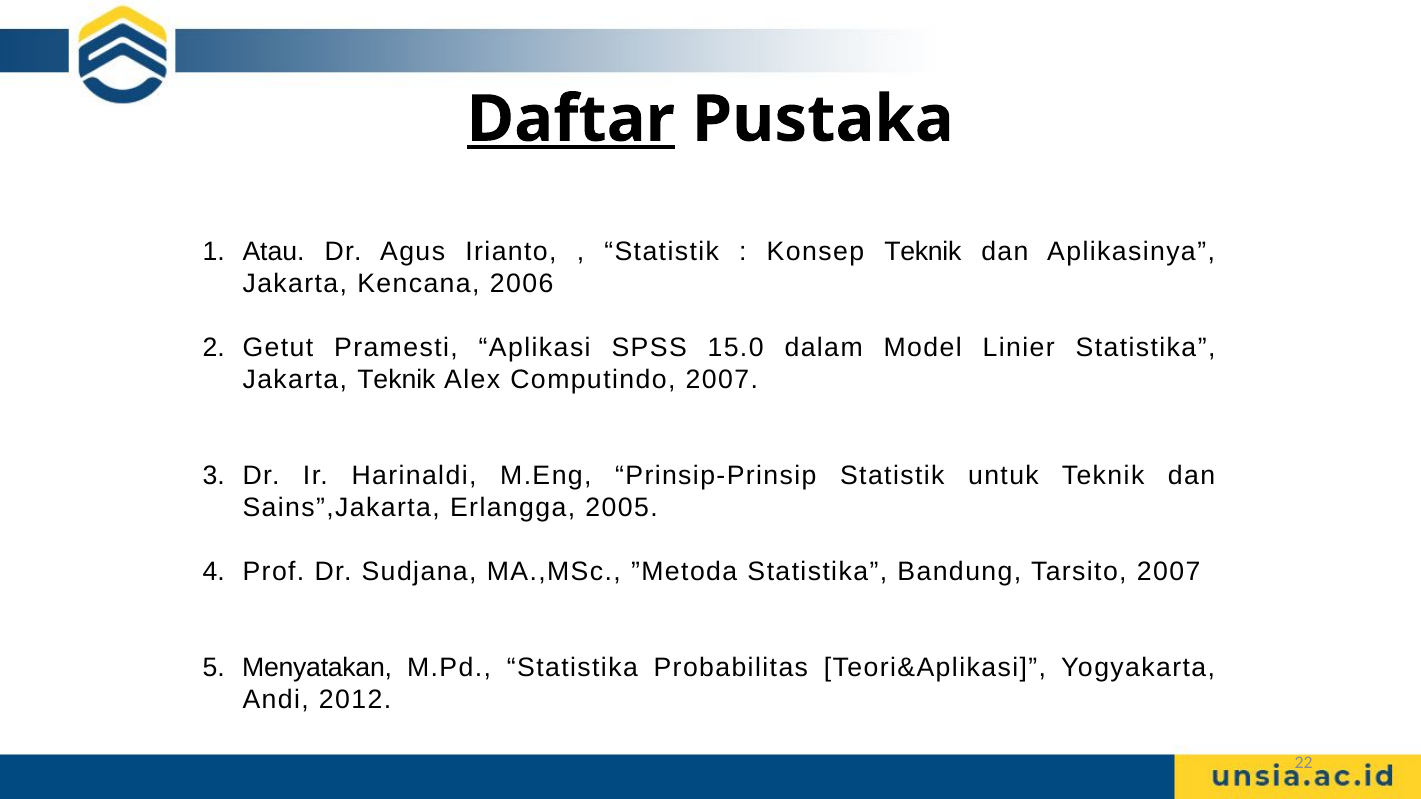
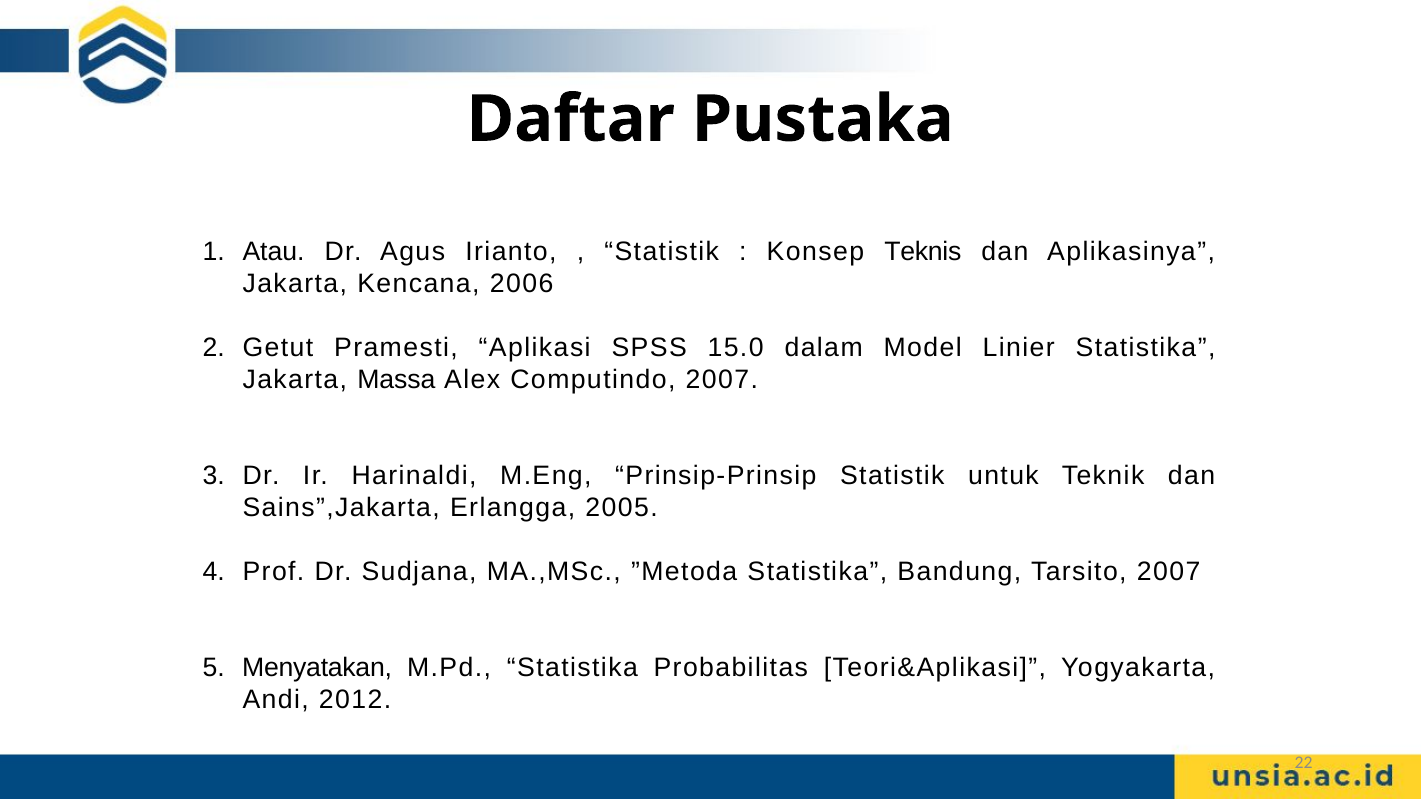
Daftar underline: present -> none
Konsep Teknik: Teknik -> Teknis
Jakarta Teknik: Teknik -> Massa
